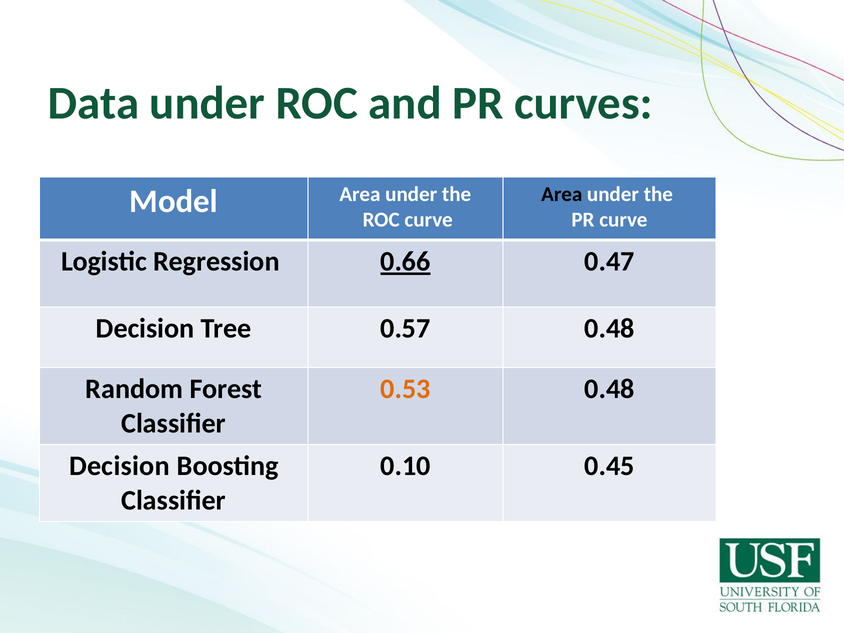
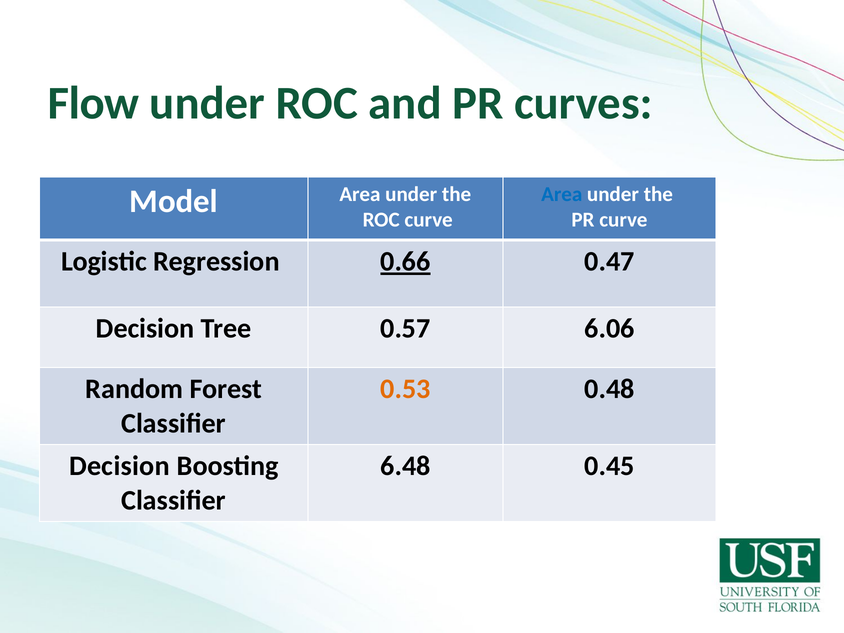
Data: Data -> Flow
Area at (562, 194) colour: black -> blue
0.57 0.48: 0.48 -> 6.06
0.10: 0.10 -> 6.48
